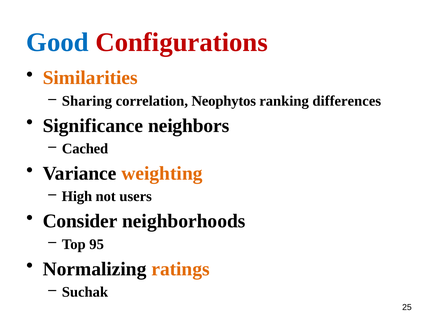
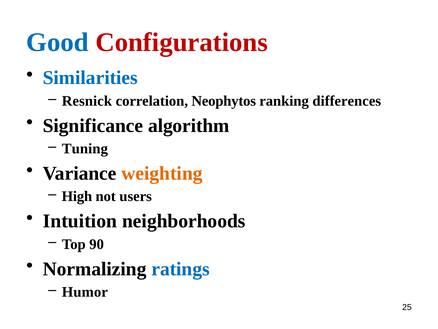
Similarities colour: orange -> blue
Sharing: Sharing -> Resnick
neighbors: neighbors -> algorithm
Cached: Cached -> Tuning
Consider: Consider -> Intuition
95: 95 -> 90
ratings colour: orange -> blue
Suchak: Suchak -> Humor
